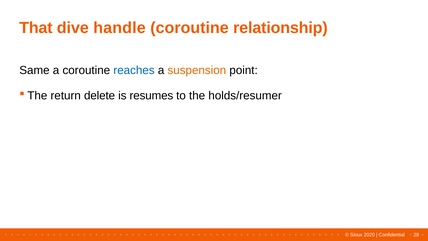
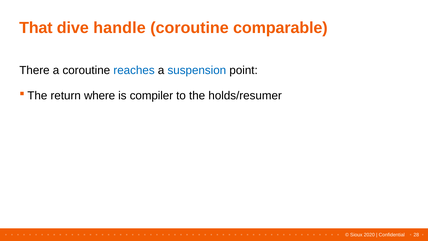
relationship: relationship -> comparable
Same: Same -> There
suspension colour: orange -> blue
delete: delete -> where
resumes: resumes -> compiler
